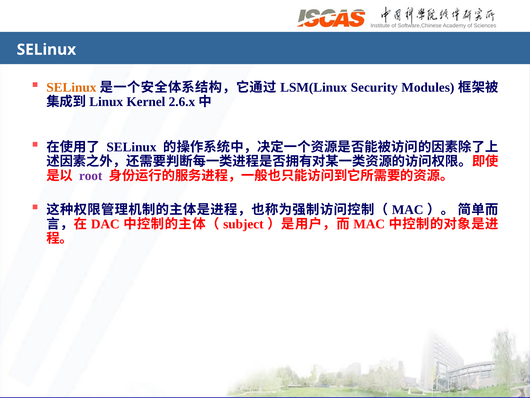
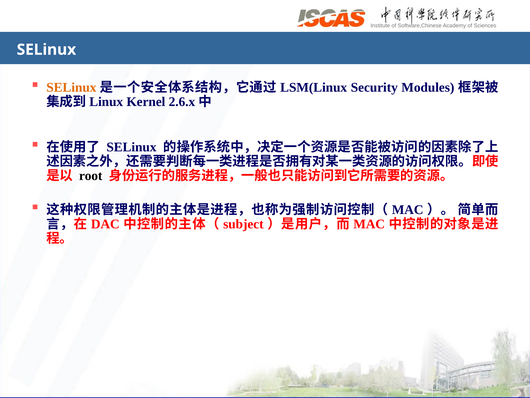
root colour: purple -> black
